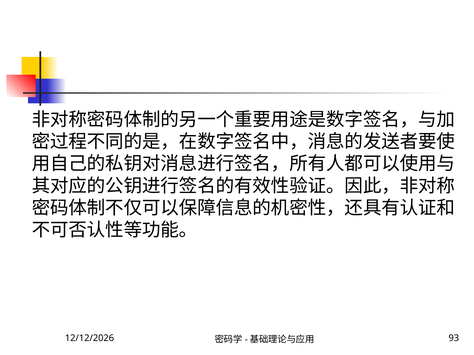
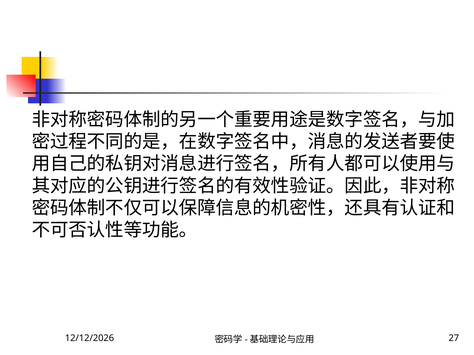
93: 93 -> 27
